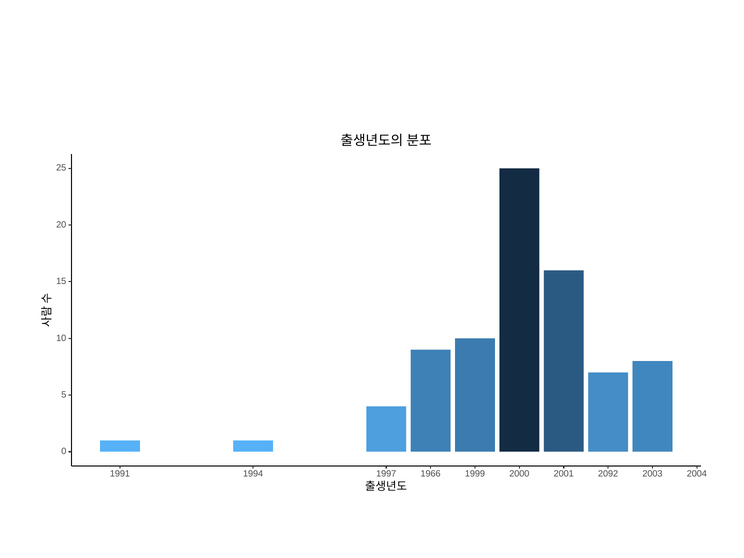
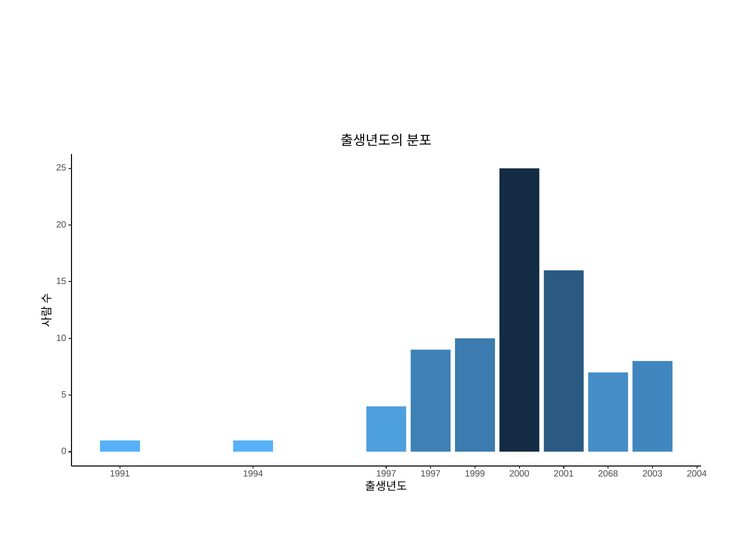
1997 1966: 1966 -> 1997
2092: 2092 -> 2068
